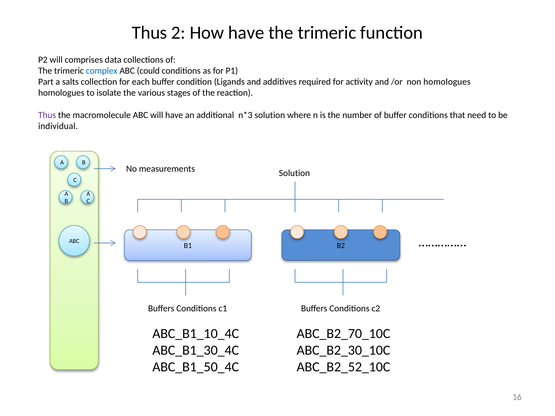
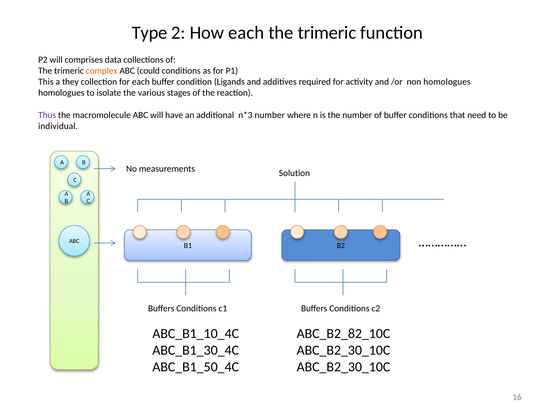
Thus at (150, 33): Thus -> Type
How have: have -> each
complex colour: blue -> orange
Part: Part -> This
salts: salts -> they
solution at (270, 115): solution -> number
ABC_B2_70_10C: ABC_B2_70_10C -> ABC_B2_82_10C
ABC_B2_52_10C at (343, 367): ABC_B2_52_10C -> ABC_B2_30_10C
